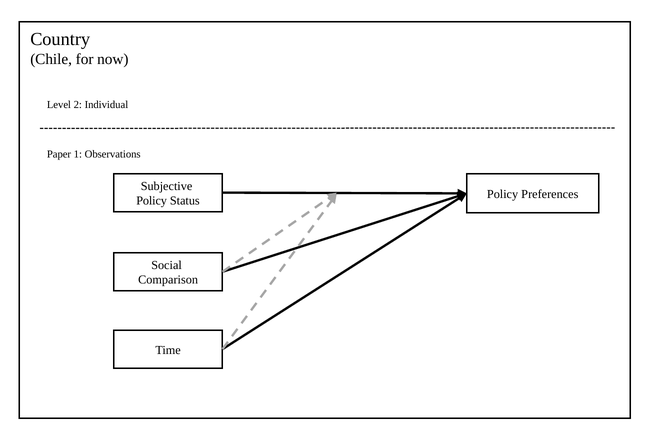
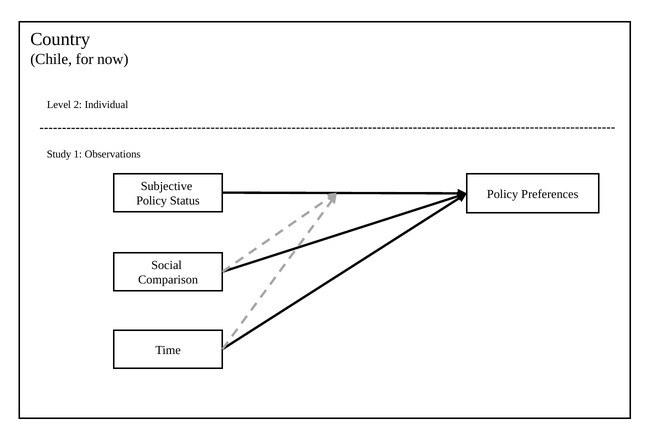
Paper: Paper -> Study
